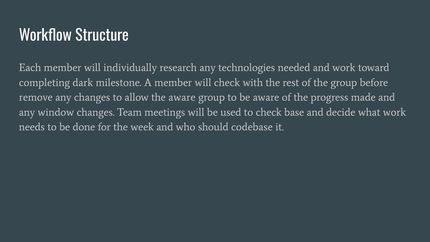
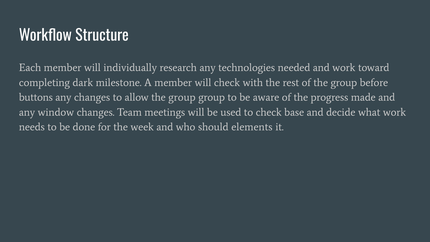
remove: remove -> buttons
allow the aware: aware -> group
codebase: codebase -> elements
